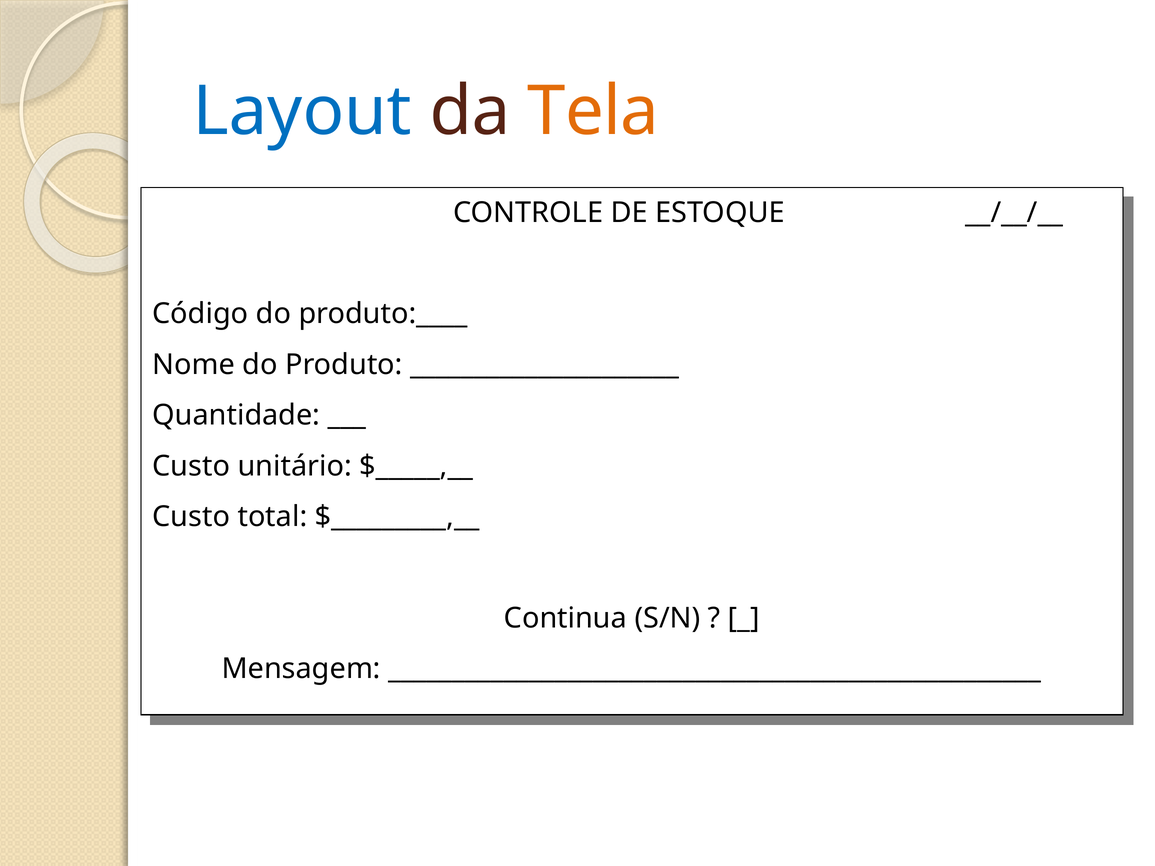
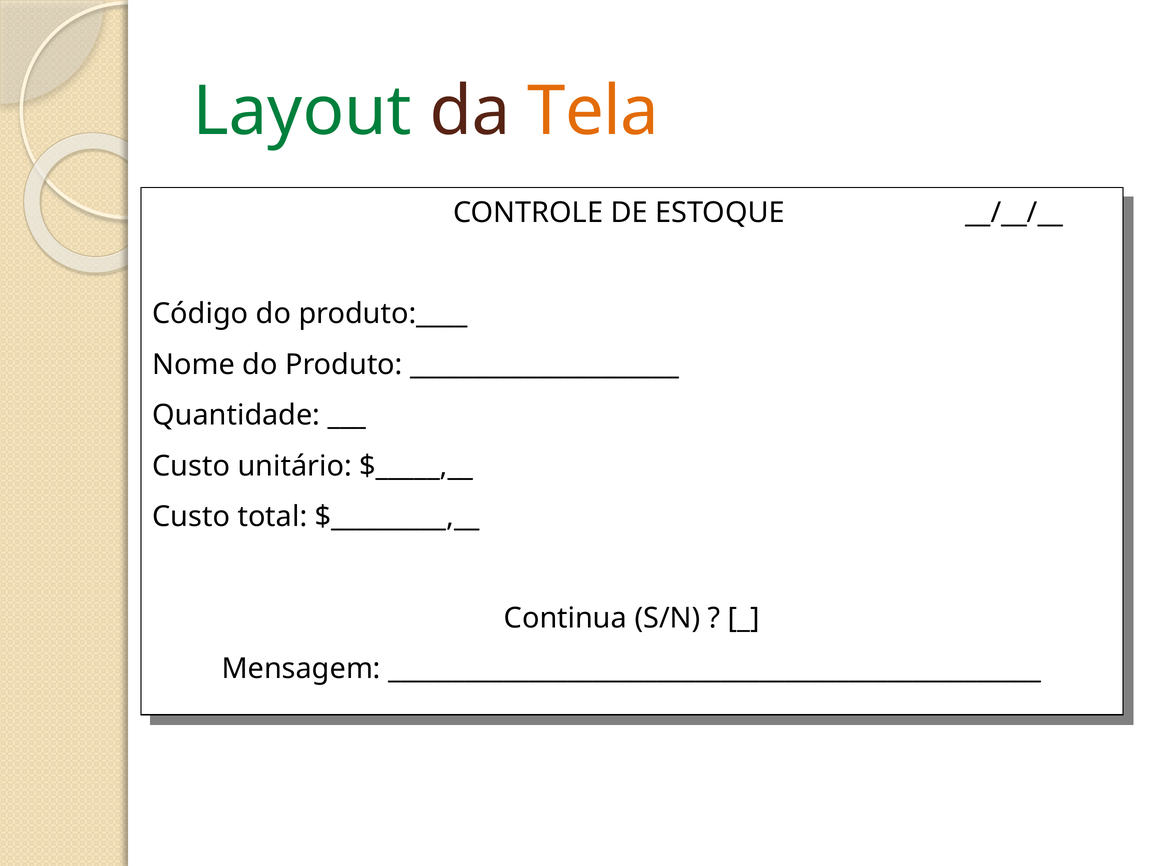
Layout colour: blue -> green
